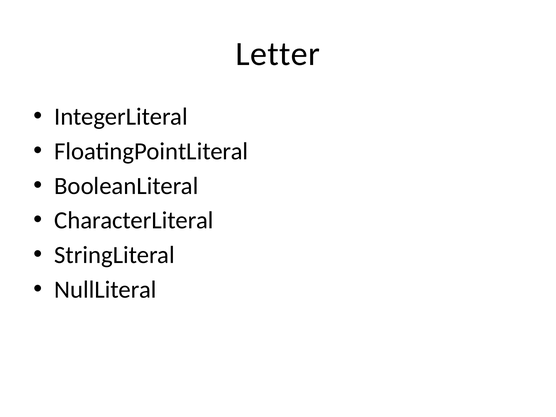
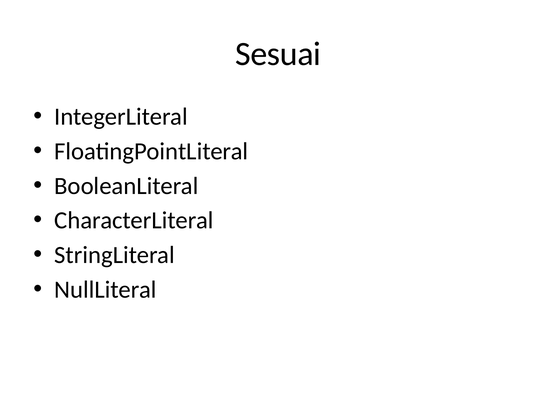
Letter: Letter -> Sesuai
